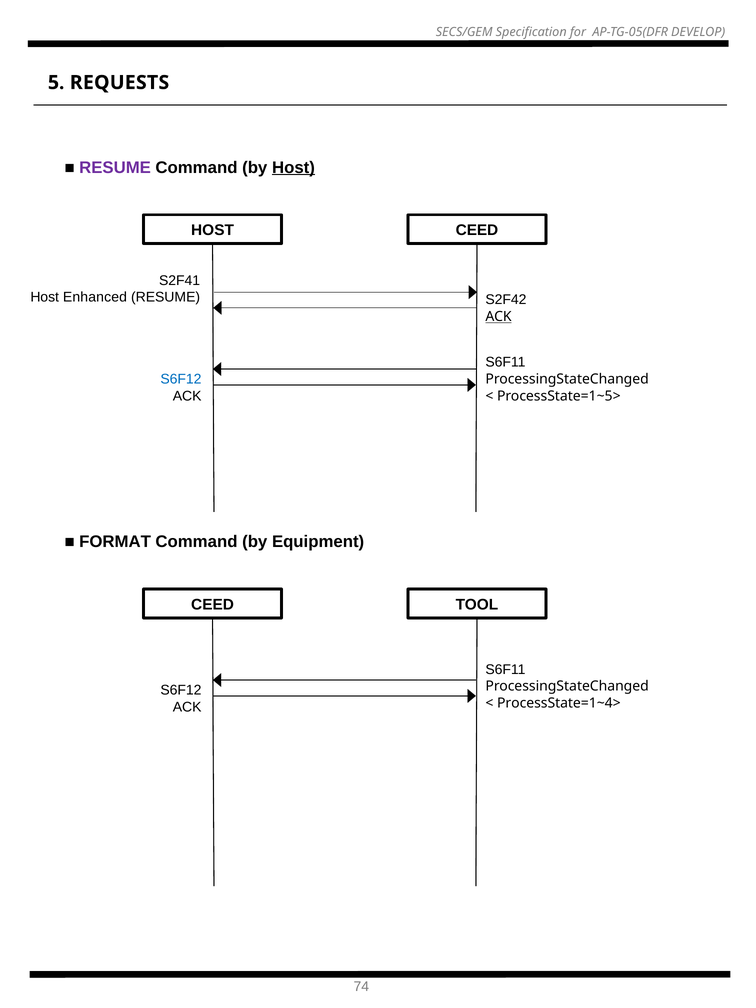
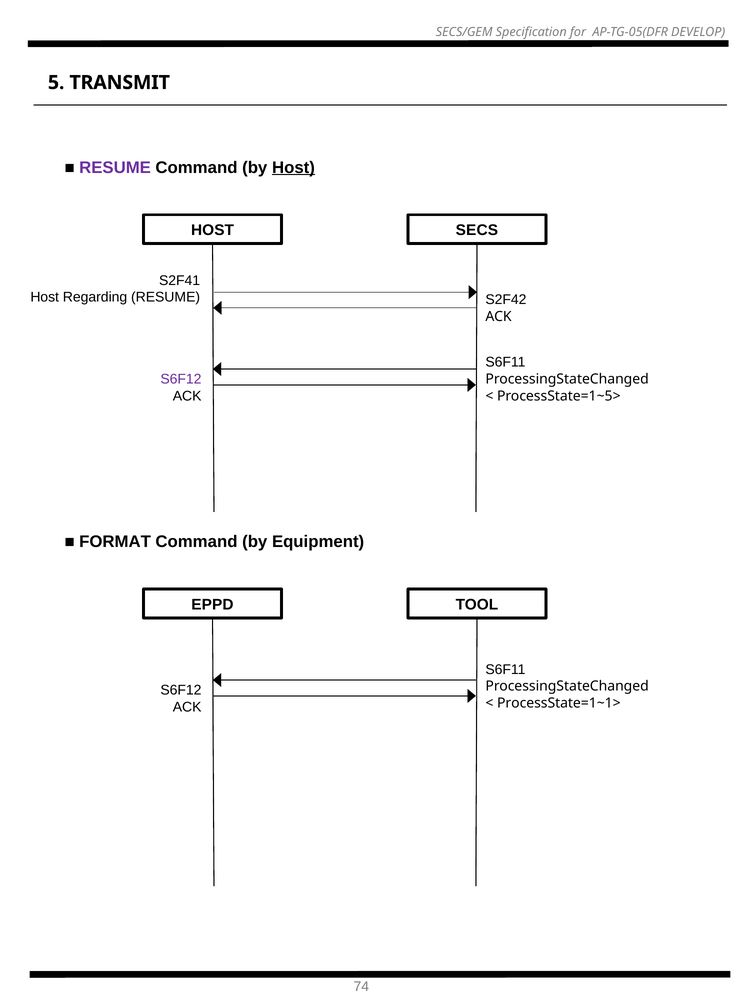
REQUESTS: REQUESTS -> TRANSMIT
HOST CEED: CEED -> SECS
Enhanced: Enhanced -> Regarding
ACK at (499, 317) underline: present -> none
S6F12 at (181, 379) colour: blue -> purple
CEED at (213, 605): CEED -> EPPD
ProcessState=1~4>: ProcessState=1~4> -> ProcessState=1~1>
